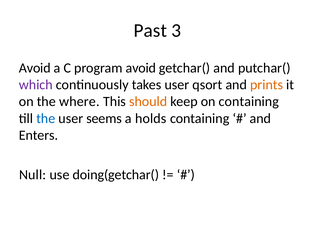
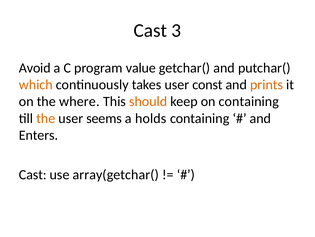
Past at (150, 30): Past -> Cast
program avoid: avoid -> value
which colour: purple -> orange
qsort: qsort -> const
the at (46, 118) colour: blue -> orange
Null at (33, 174): Null -> Cast
doing(getchar(: doing(getchar( -> array(getchar(
